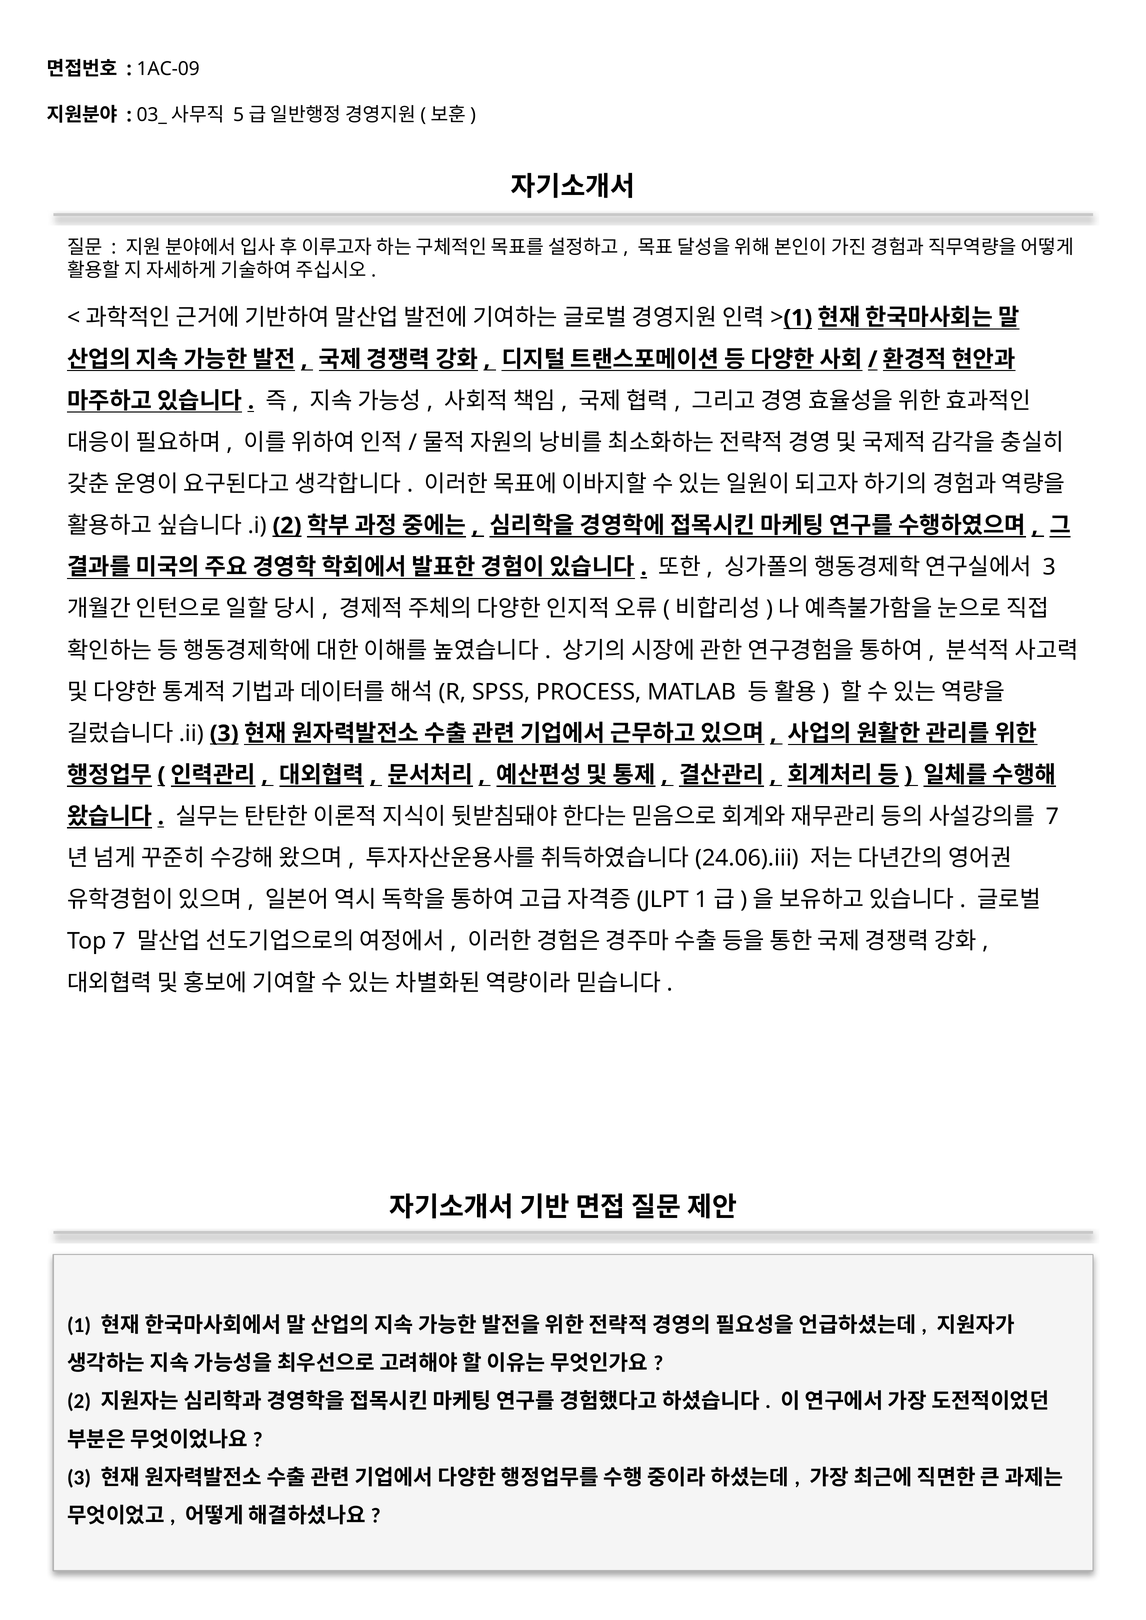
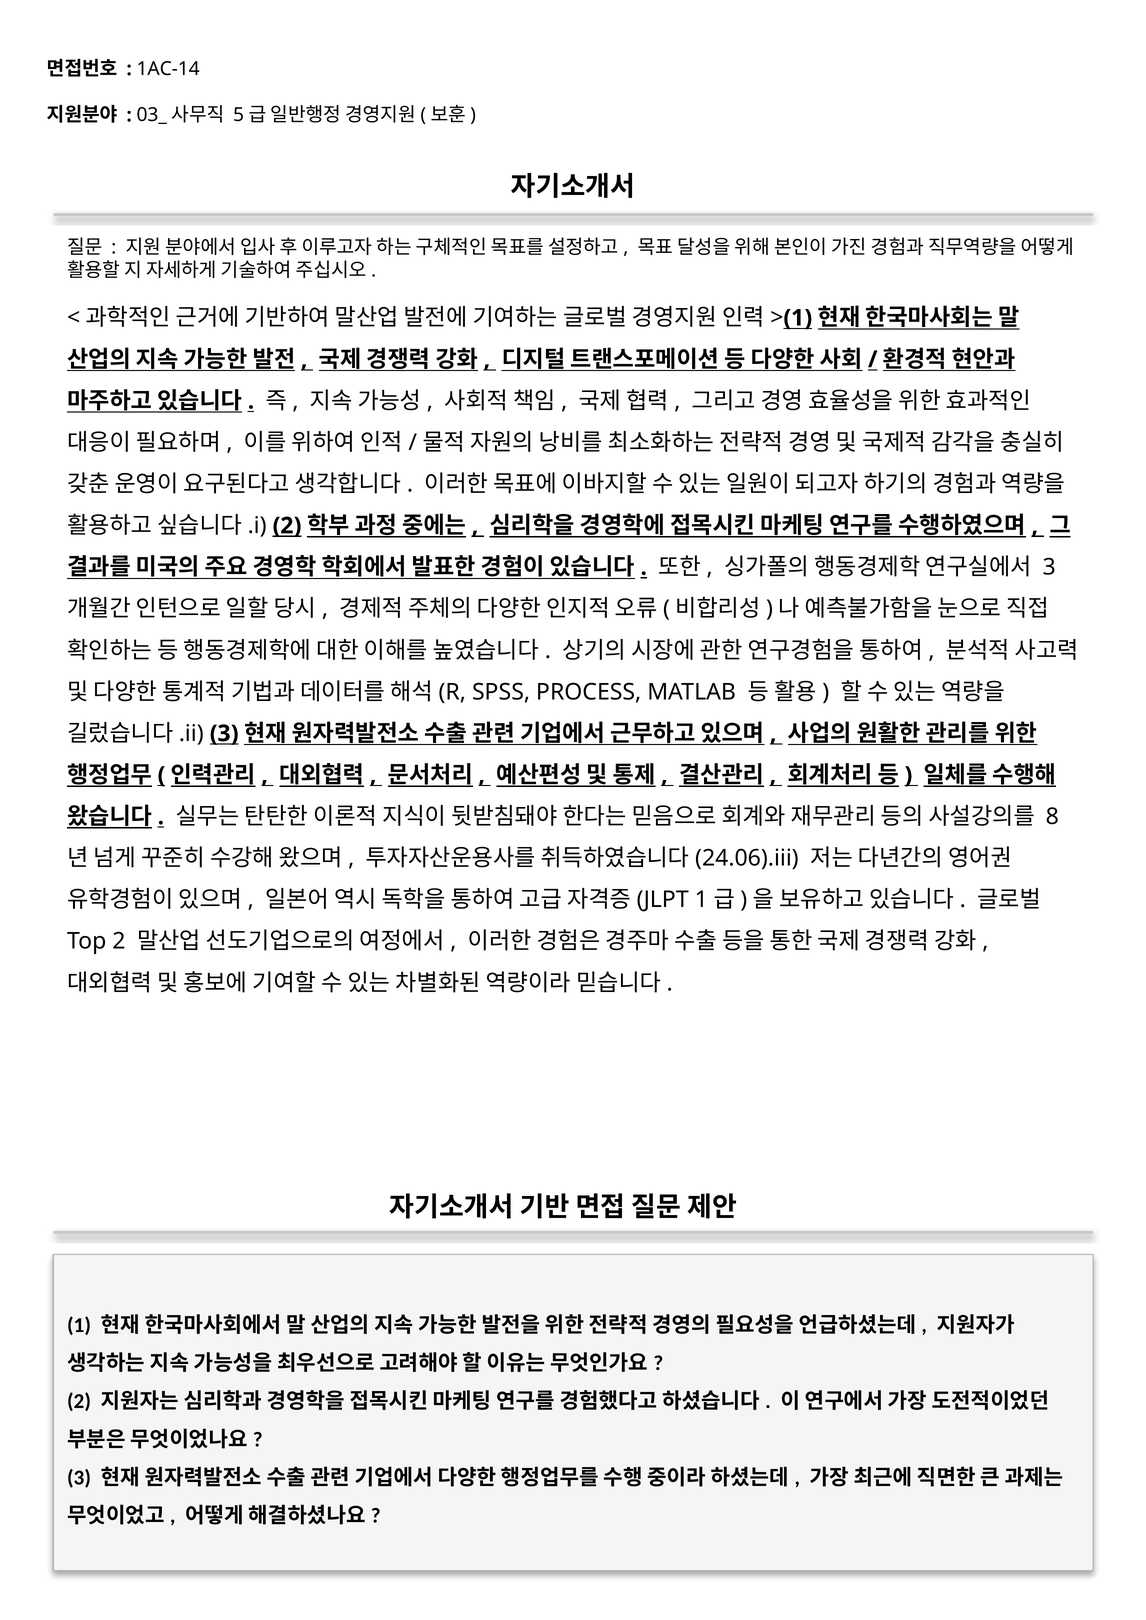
1AC-09: 1AC-09 -> 1AC-14
7 at (1052, 817): 7 -> 8
Top 7: 7 -> 2
